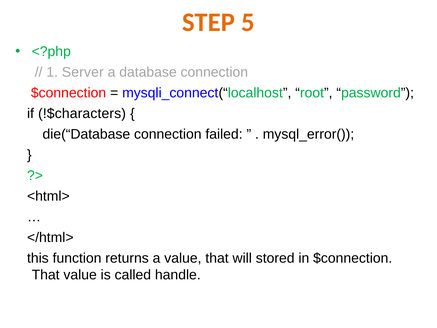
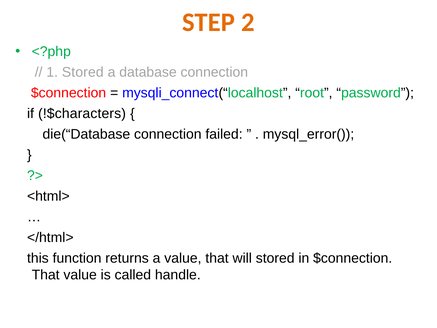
5: 5 -> 2
1 Server: Server -> Stored
